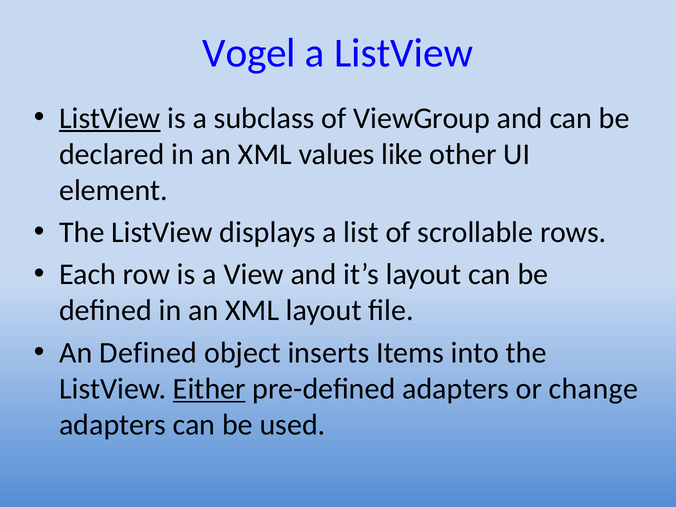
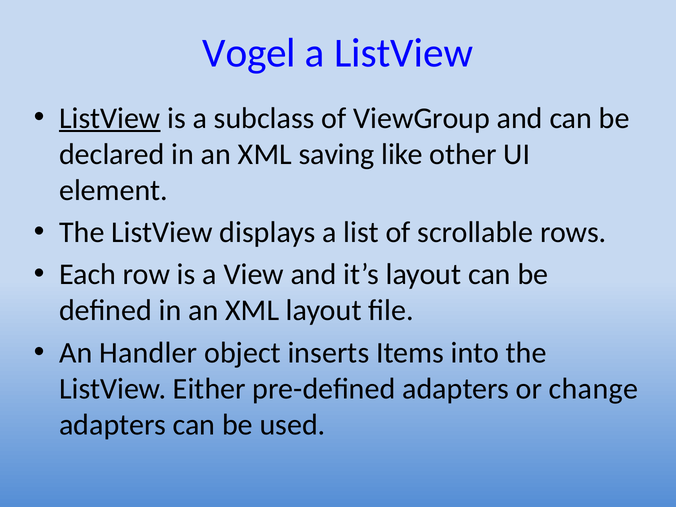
values: values -> saving
An Defined: Defined -> Handler
Either underline: present -> none
